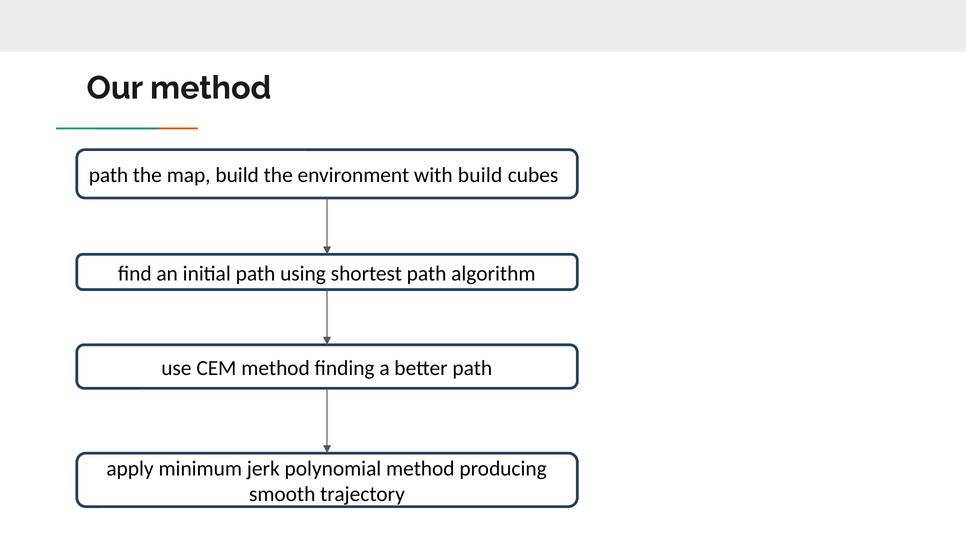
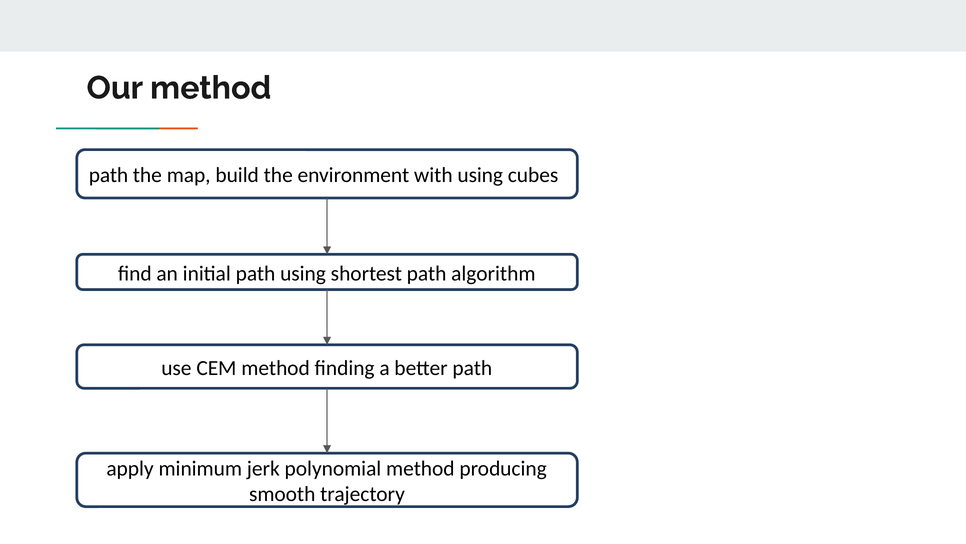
with build: build -> using
